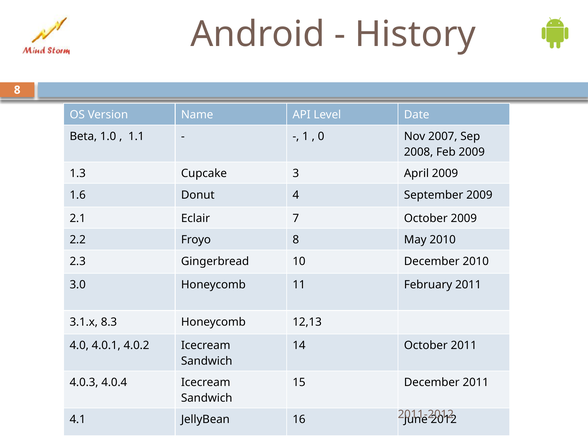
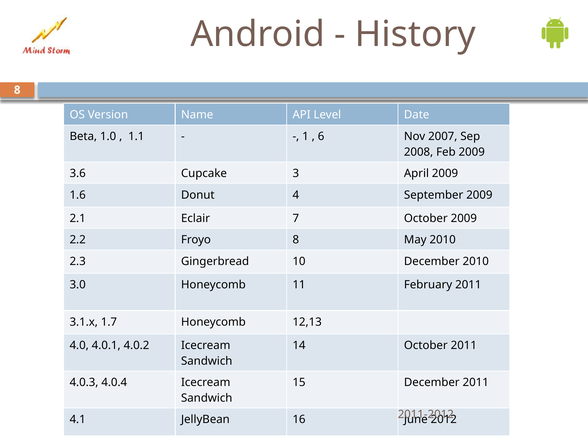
0: 0 -> 6
1.3: 1.3 -> 3.6
8.3: 8.3 -> 1.7
